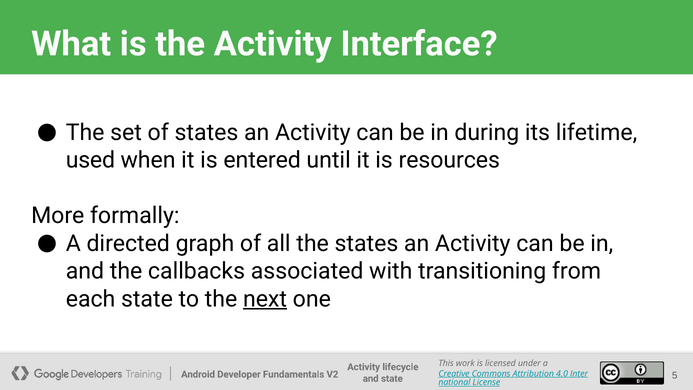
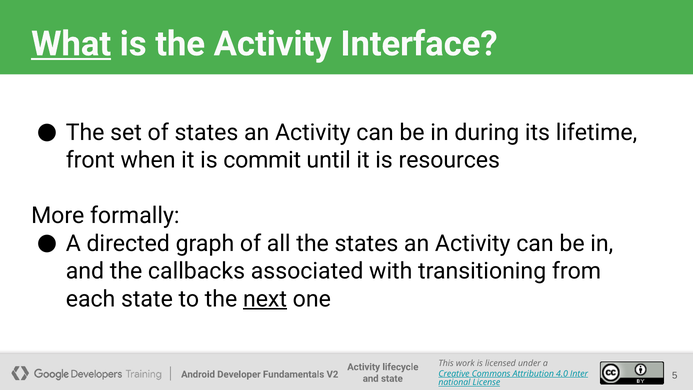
What underline: none -> present
used: used -> front
entered: entered -> commit
